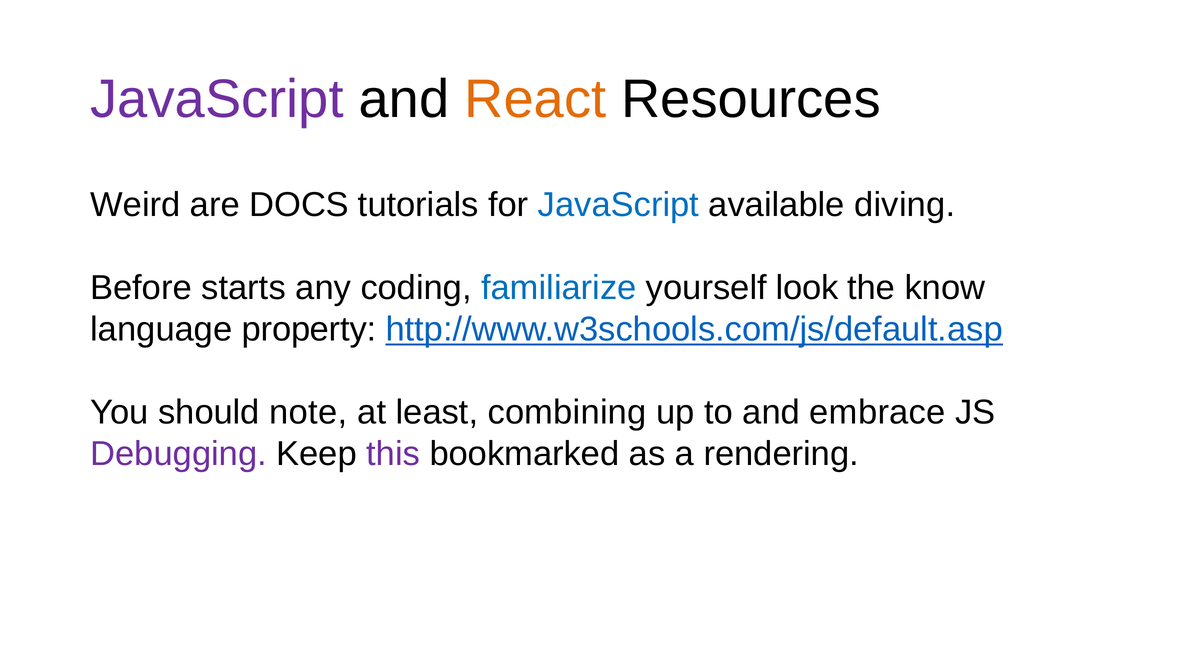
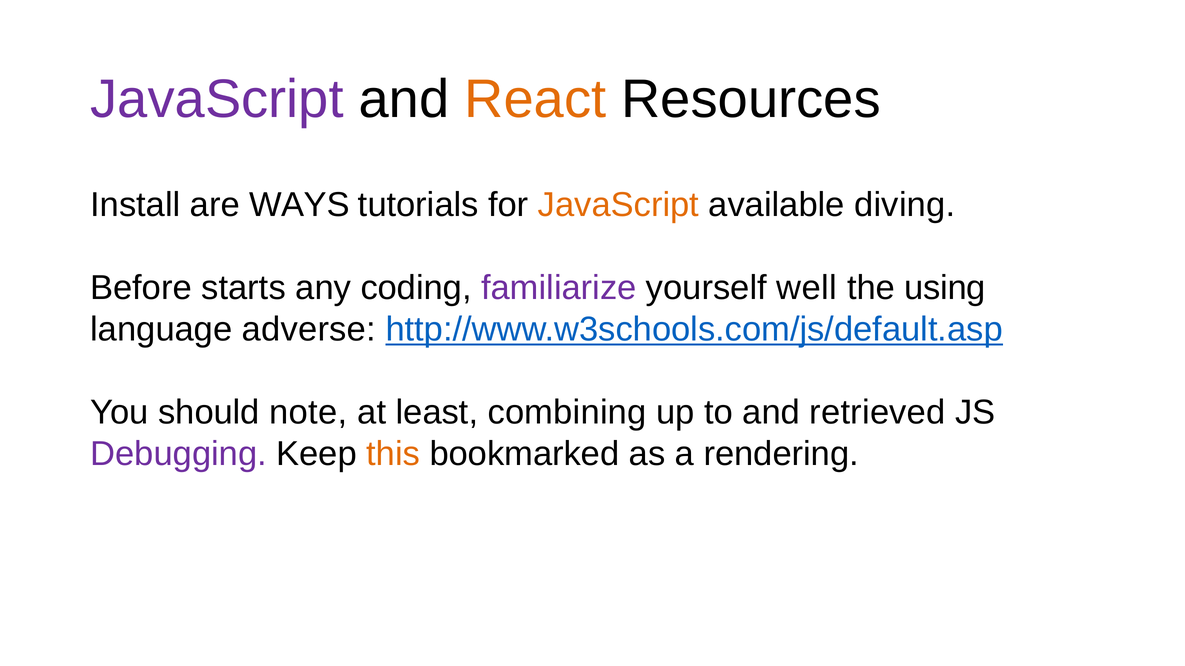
Weird: Weird -> Install
DOCS: DOCS -> WAYS
JavaScript at (618, 205) colour: blue -> orange
familiarize colour: blue -> purple
look: look -> well
know: know -> using
property: property -> adverse
embrace: embrace -> retrieved
this colour: purple -> orange
